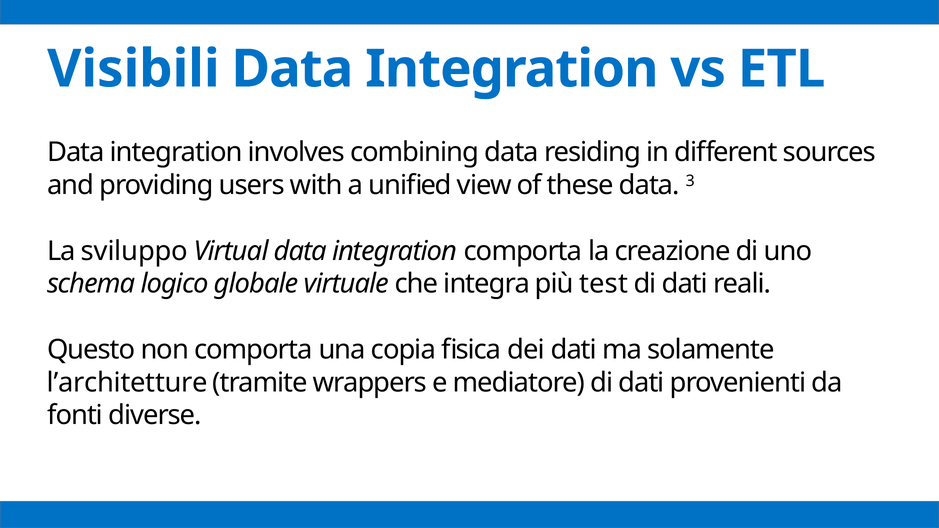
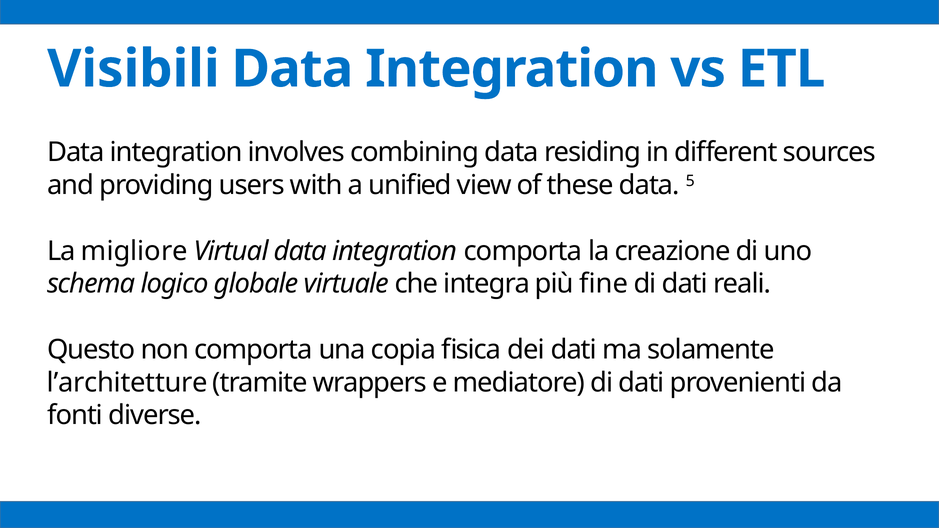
3: 3 -> 5
sviluppo: sviluppo -> migliore
test: test -> fine
